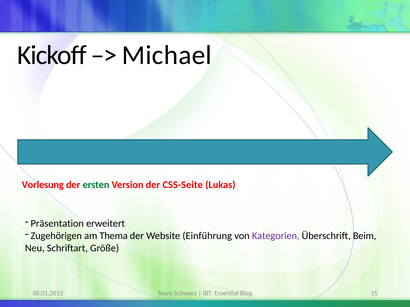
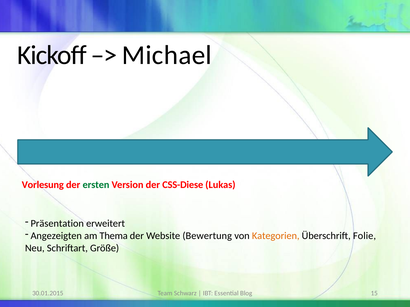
CSS-Seite: CSS-Seite -> CSS-Diese
Zugehörigen: Zugehörigen -> Angezeigten
Einführung: Einführung -> Bewertung
Kategorien colour: purple -> orange
Beim: Beim -> Folie
